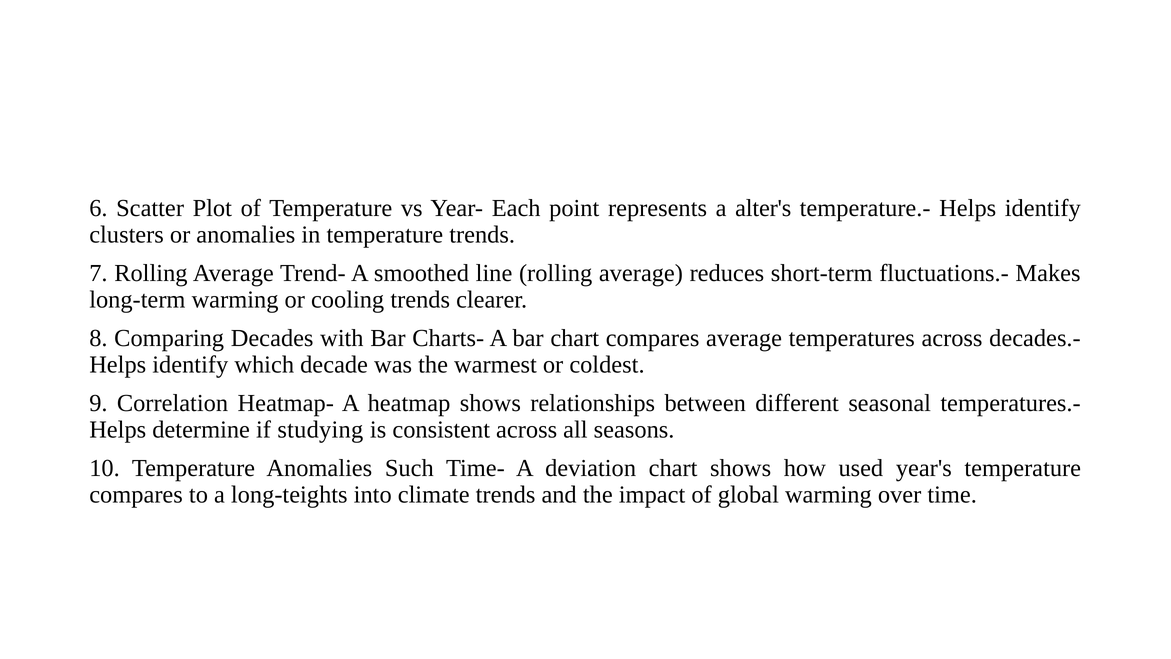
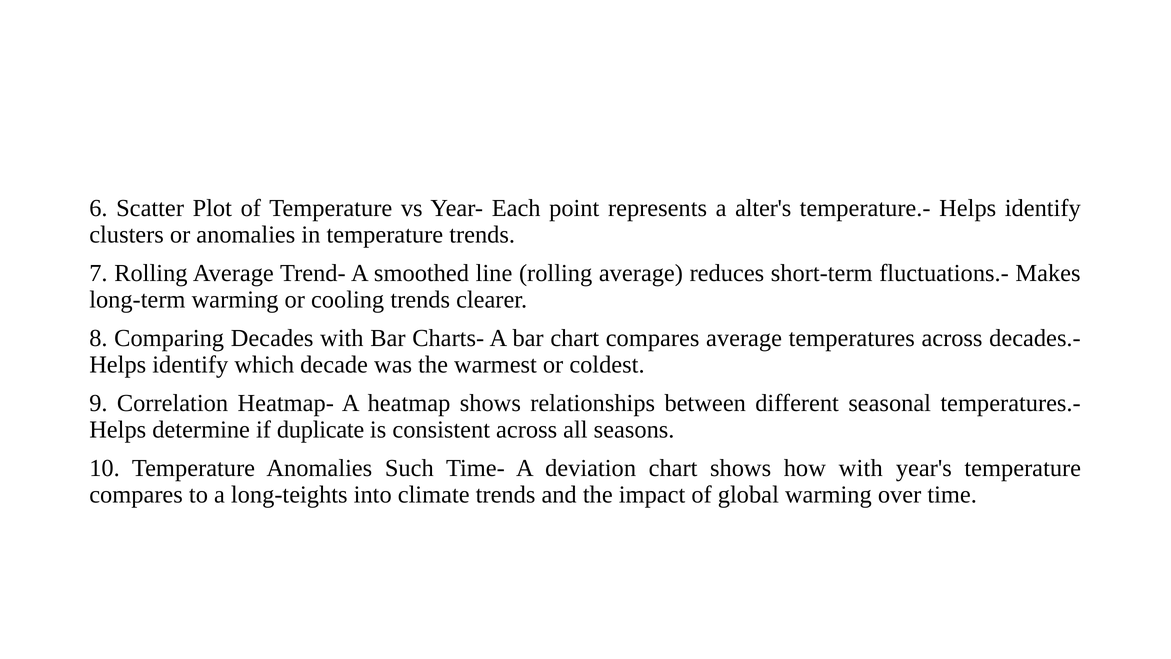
studying: studying -> duplicate
how used: used -> with
